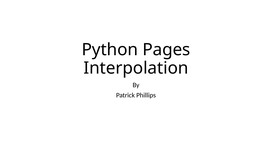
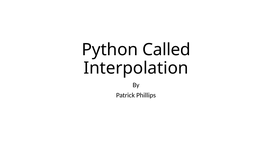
Pages: Pages -> Called
